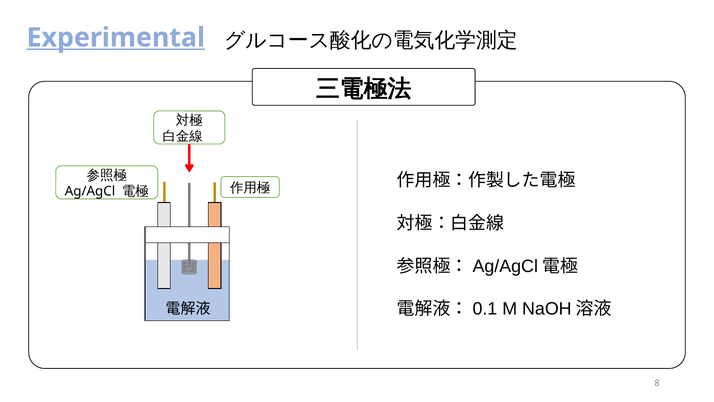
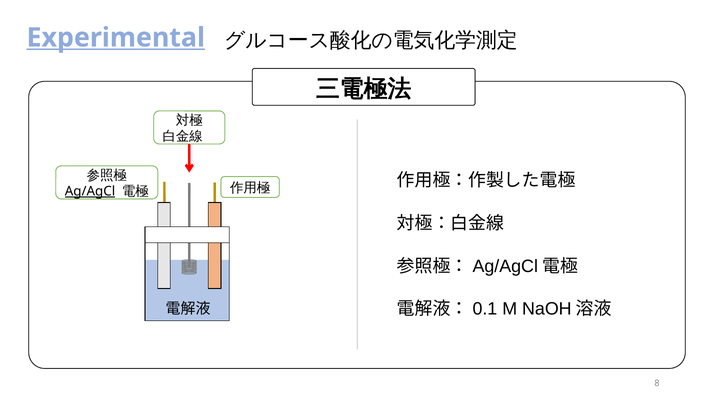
Ag/AgCl underline: none -> present
